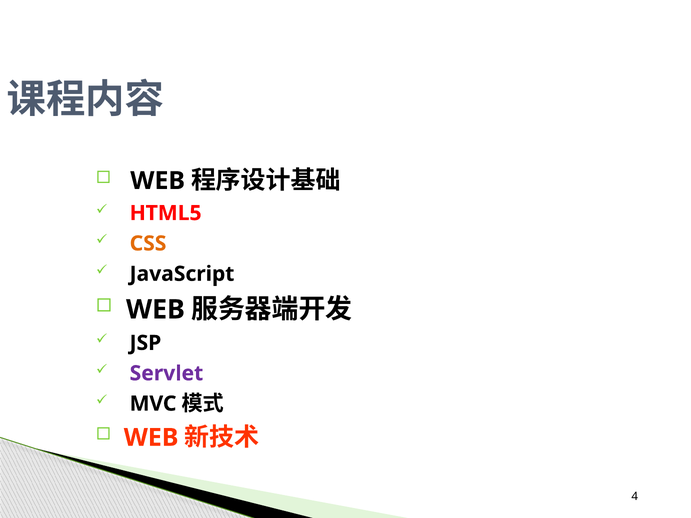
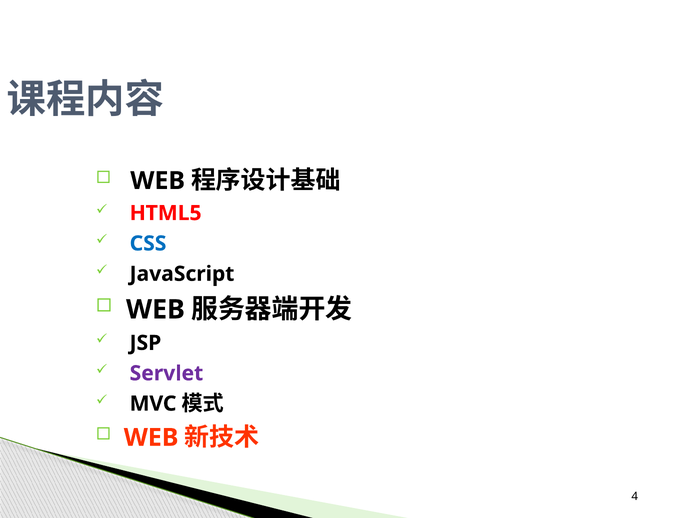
CSS colour: orange -> blue
